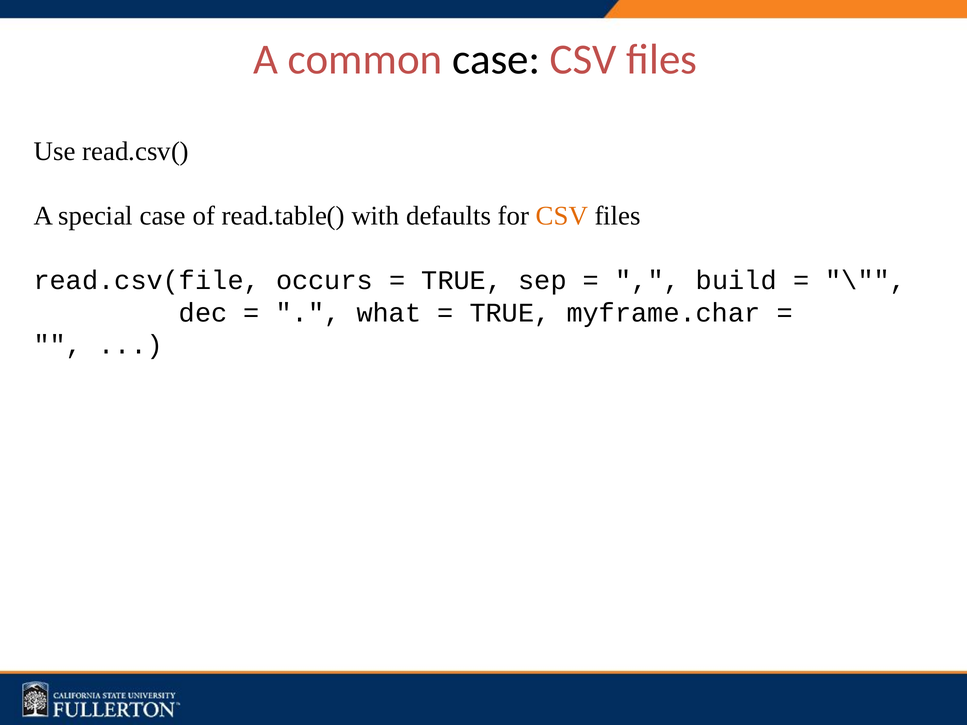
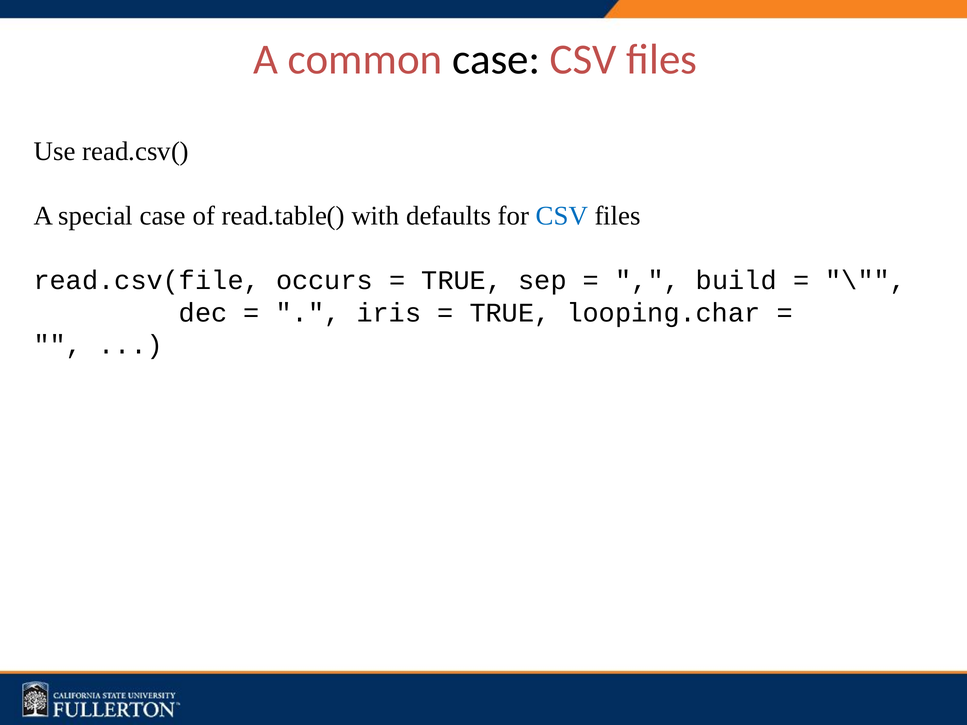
CSV at (562, 216) colour: orange -> blue
what: what -> iris
myframe.char: myframe.char -> looping.char
